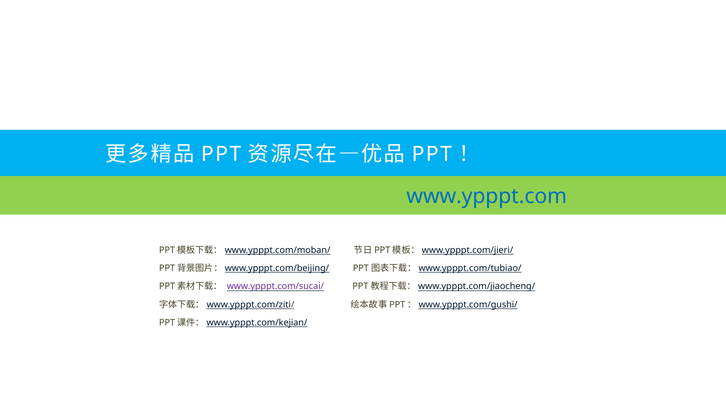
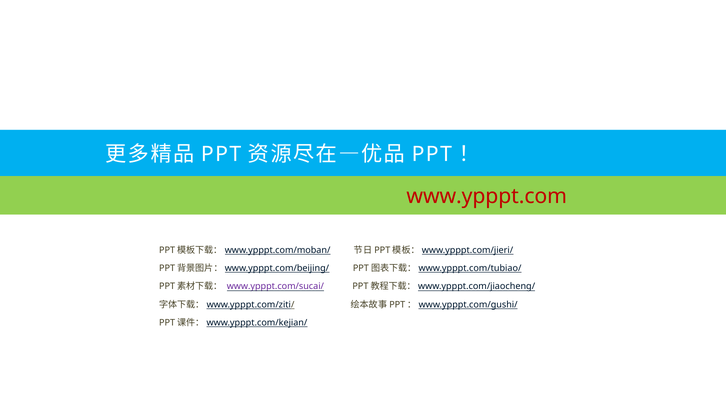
www.ypppt.com colour: blue -> red
